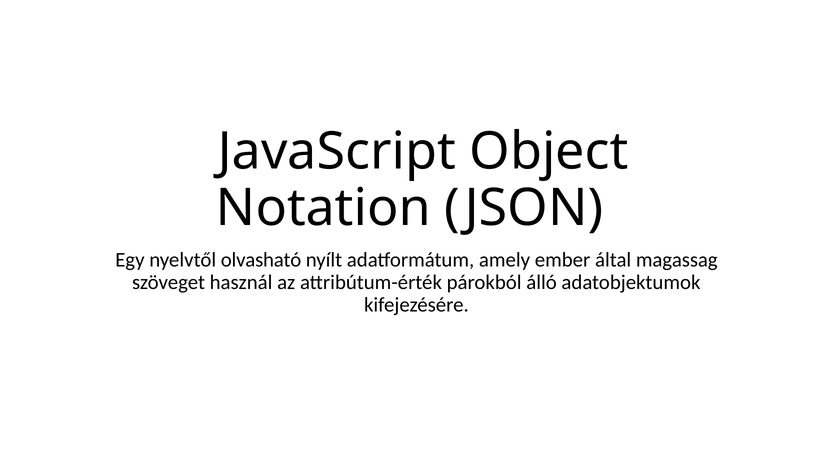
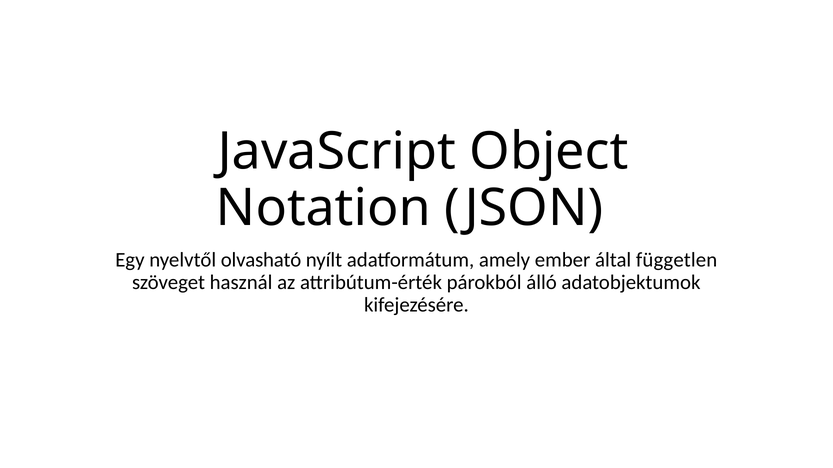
magassag: magassag -> független
